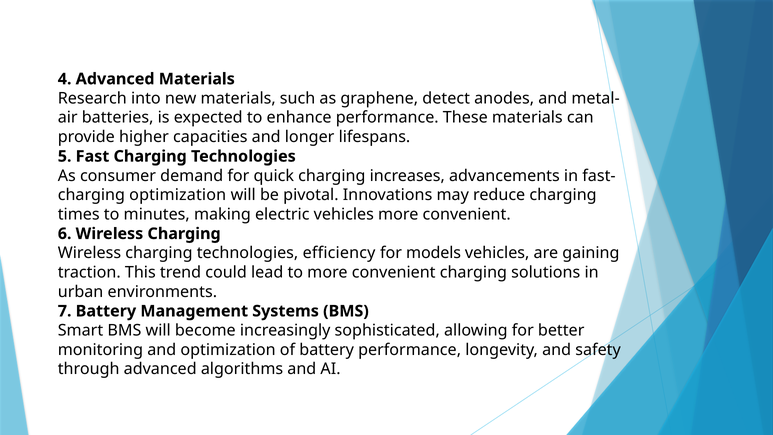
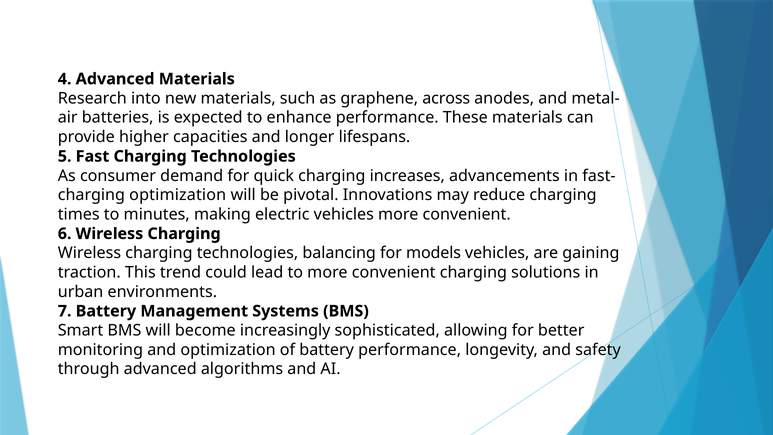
detect: detect -> across
efficiency: efficiency -> balancing
